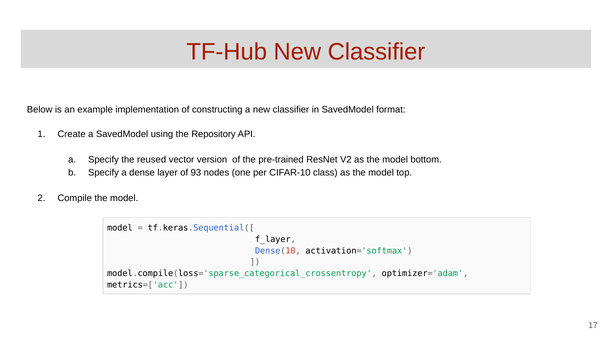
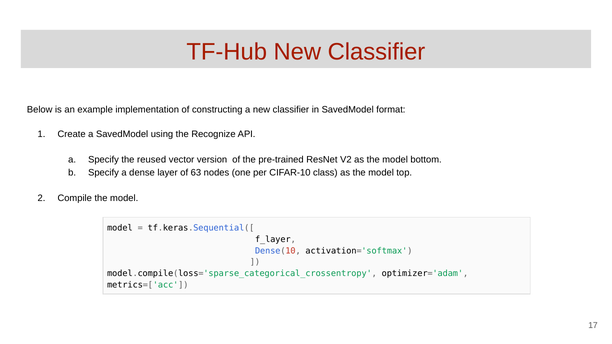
Repository: Repository -> Recognize
93: 93 -> 63
